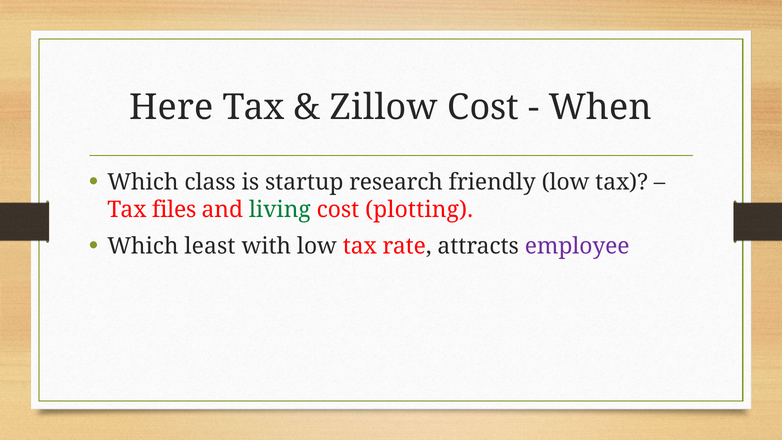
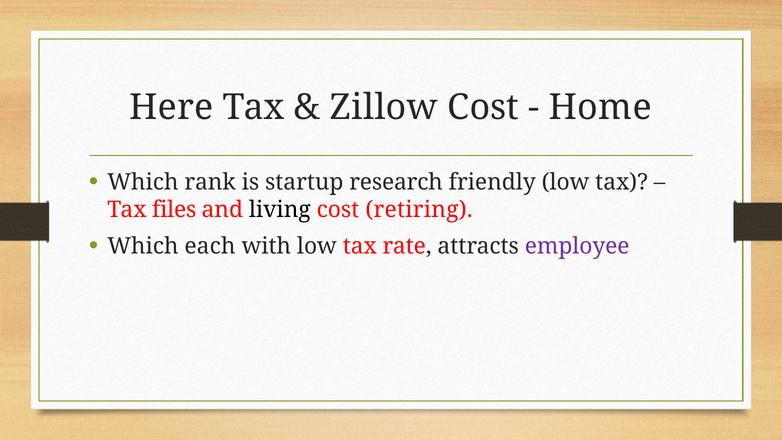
When: When -> Home
class: class -> rank
living colour: green -> black
plotting: plotting -> retiring
least: least -> each
